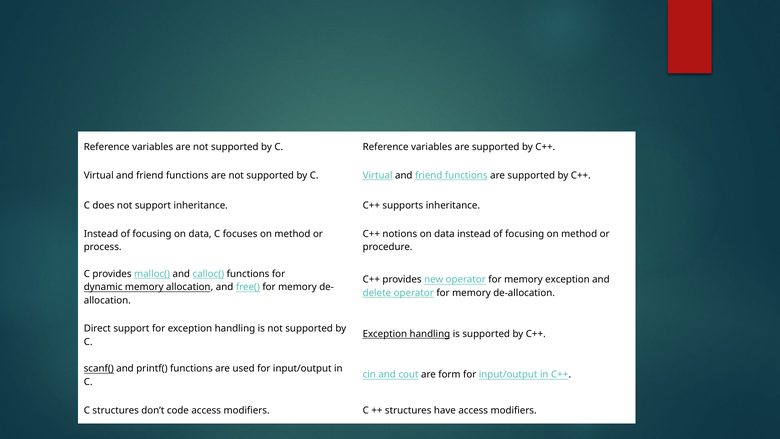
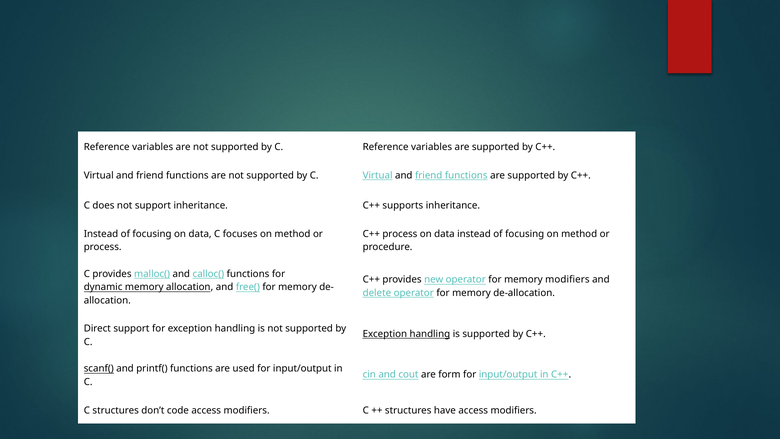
C++ notions: notions -> process
memory exception: exception -> modifiers
